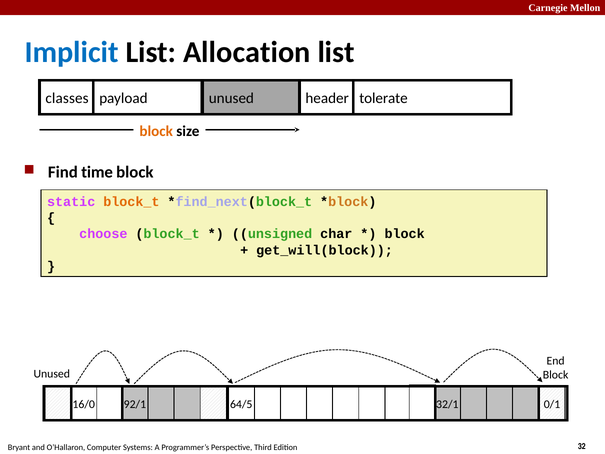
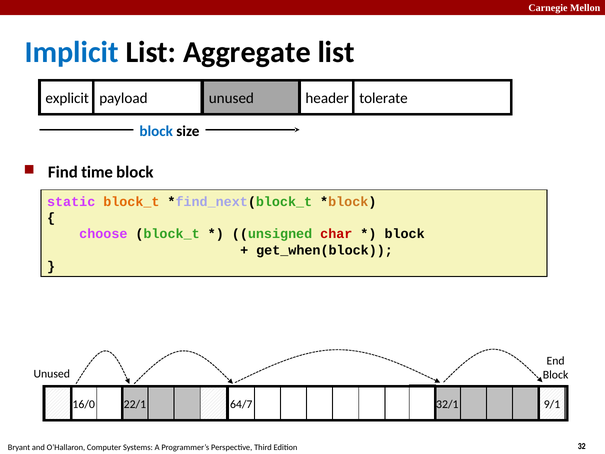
Allocation: Allocation -> Aggregate
classes: classes -> explicit
block at (156, 131) colour: orange -> blue
char colour: black -> red
get_will(block: get_will(block -> get_when(block
92/1: 92/1 -> 22/1
64/5: 64/5 -> 64/7
0/1: 0/1 -> 9/1
